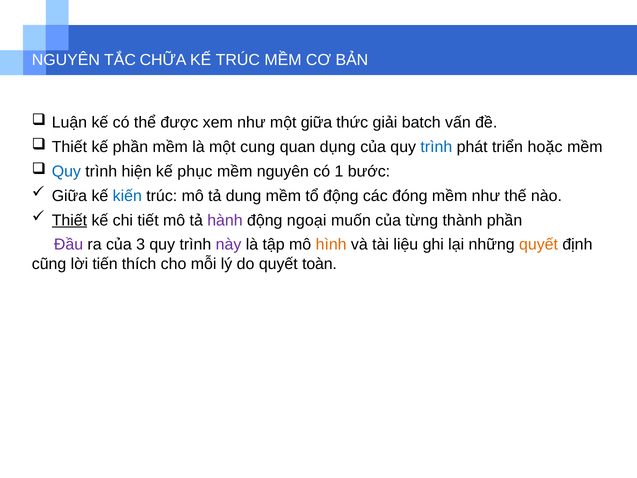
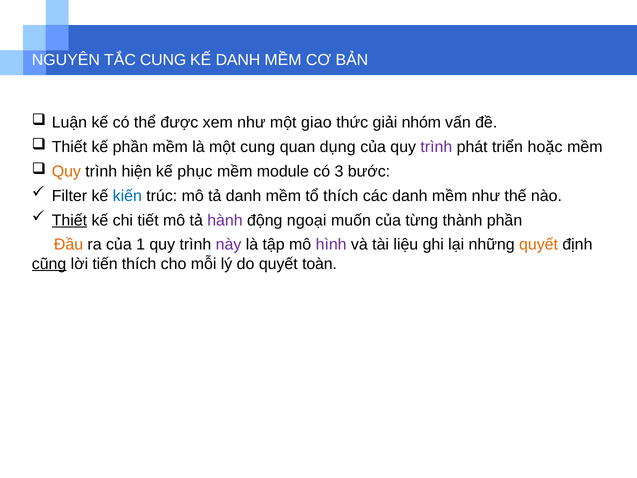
TẮC CHỮA: CHỮA -> CUNG
KẾ TRÚC: TRÚC -> DANH
một giữa: giữa -> giao
batch: batch -> nhóm
trình at (436, 147) colour: blue -> purple
Quy at (66, 171) colour: blue -> orange
mềm nguyên: nguyên -> module
1: 1 -> 3
Giữa at (69, 196): Giữa -> Filter
tả dung: dung -> danh
tổ động: động -> thích
các đóng: đóng -> danh
Đầu colour: purple -> orange
3: 3 -> 1
hình colour: orange -> purple
cũng underline: none -> present
